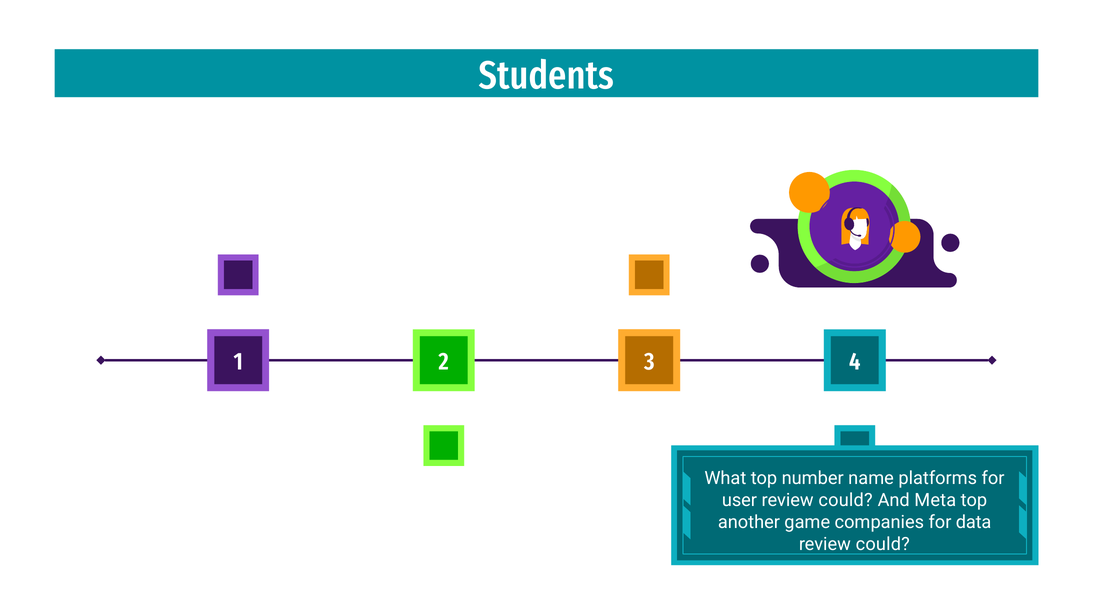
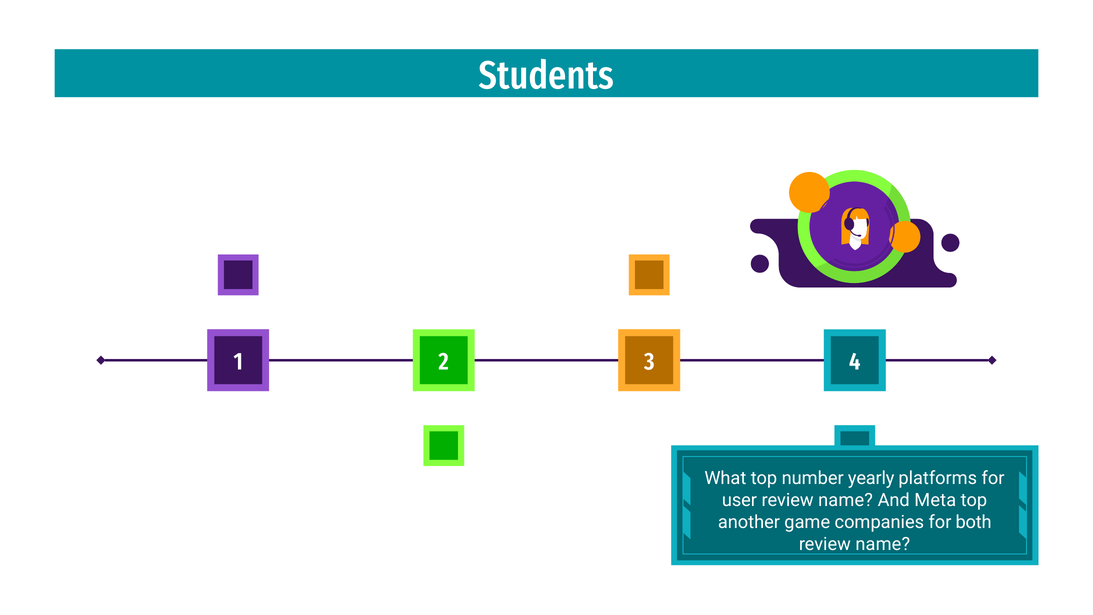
name: name -> yearly
user review could: could -> name
data: data -> both
could at (883, 544): could -> name
